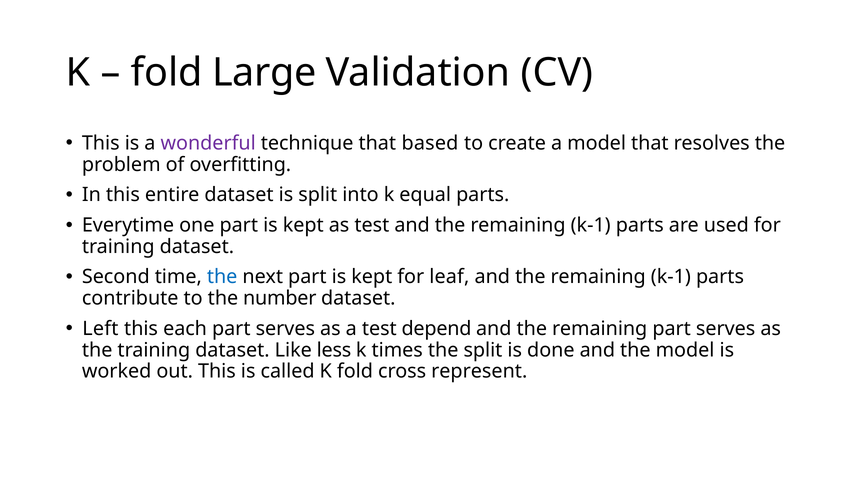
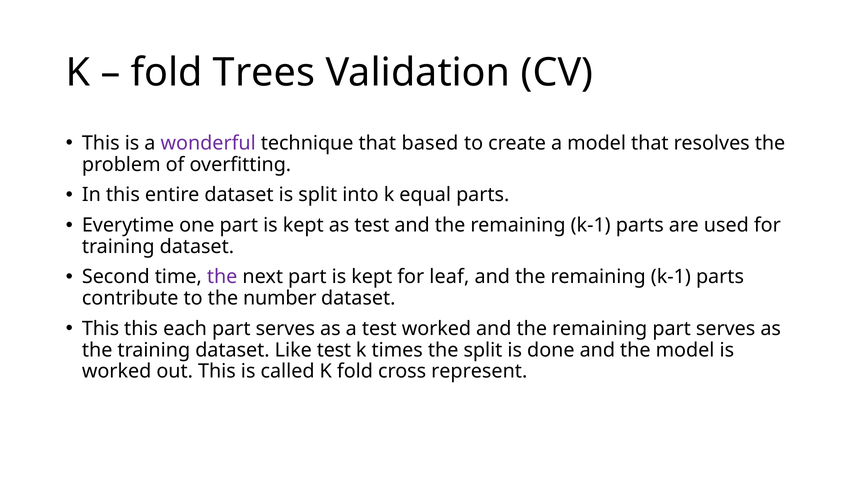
Large: Large -> Trees
the at (222, 277) colour: blue -> purple
Left at (100, 328): Left -> This
test depend: depend -> worked
Like less: less -> test
